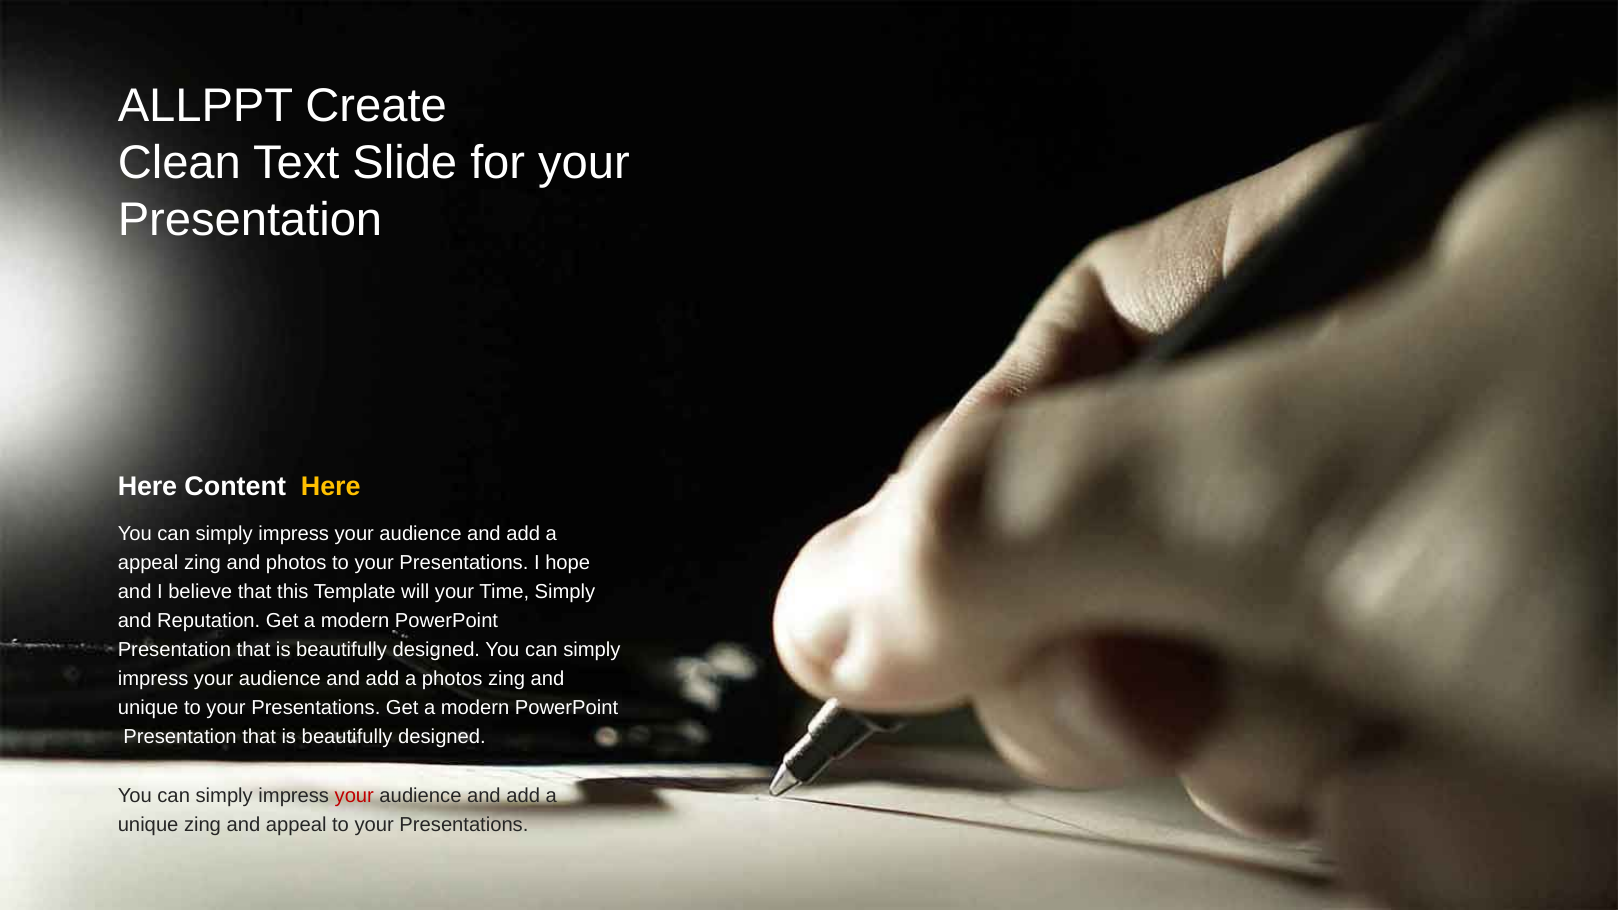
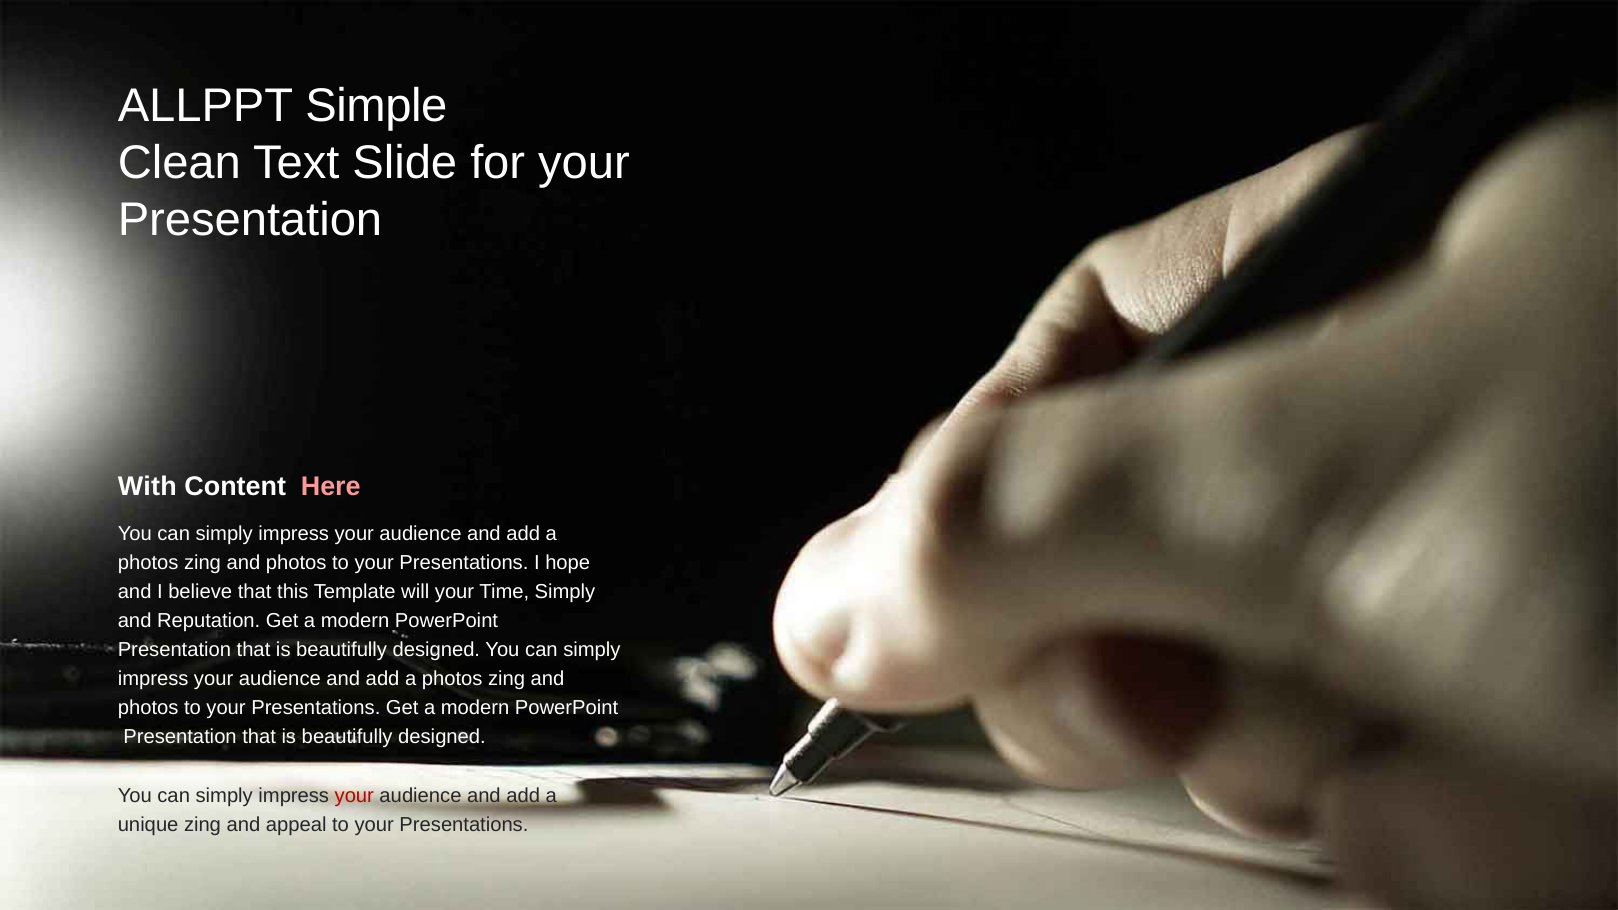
Create: Create -> Simple
Here at (148, 487): Here -> With
Here at (331, 487) colour: yellow -> pink
appeal at (148, 563): appeal -> photos
unique at (148, 708): unique -> photos
